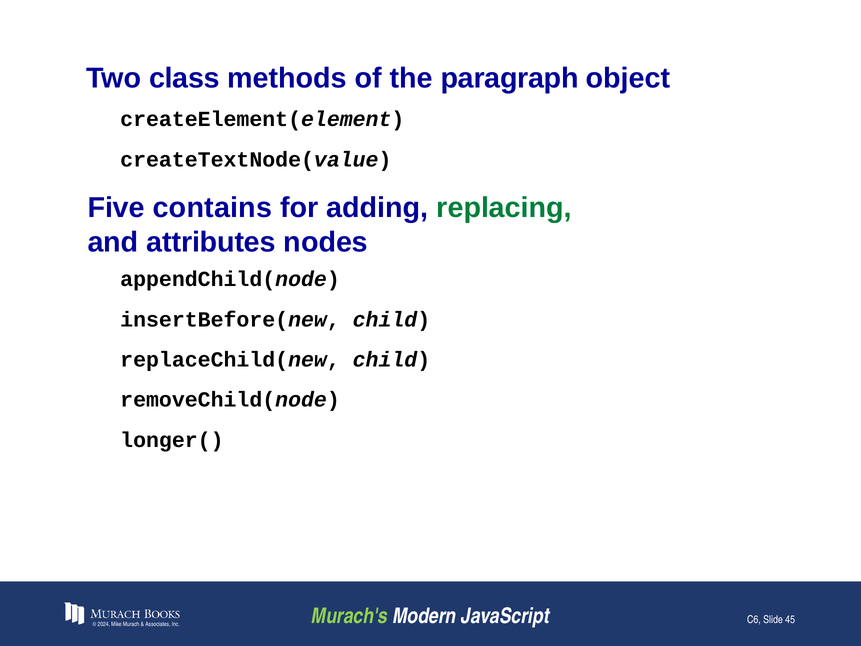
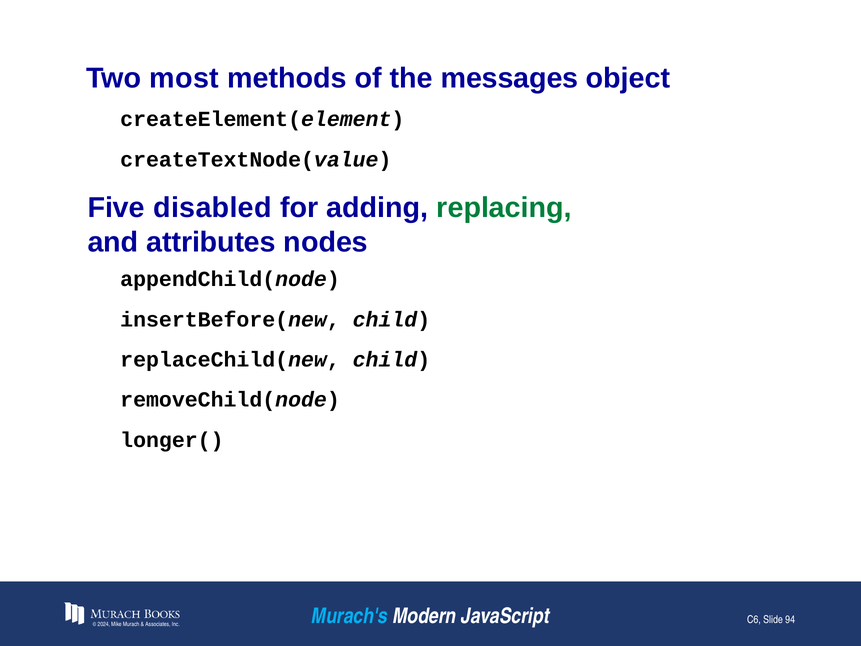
class: class -> most
paragraph: paragraph -> messages
contains: contains -> disabled
Murach's colour: light green -> light blue
45: 45 -> 94
